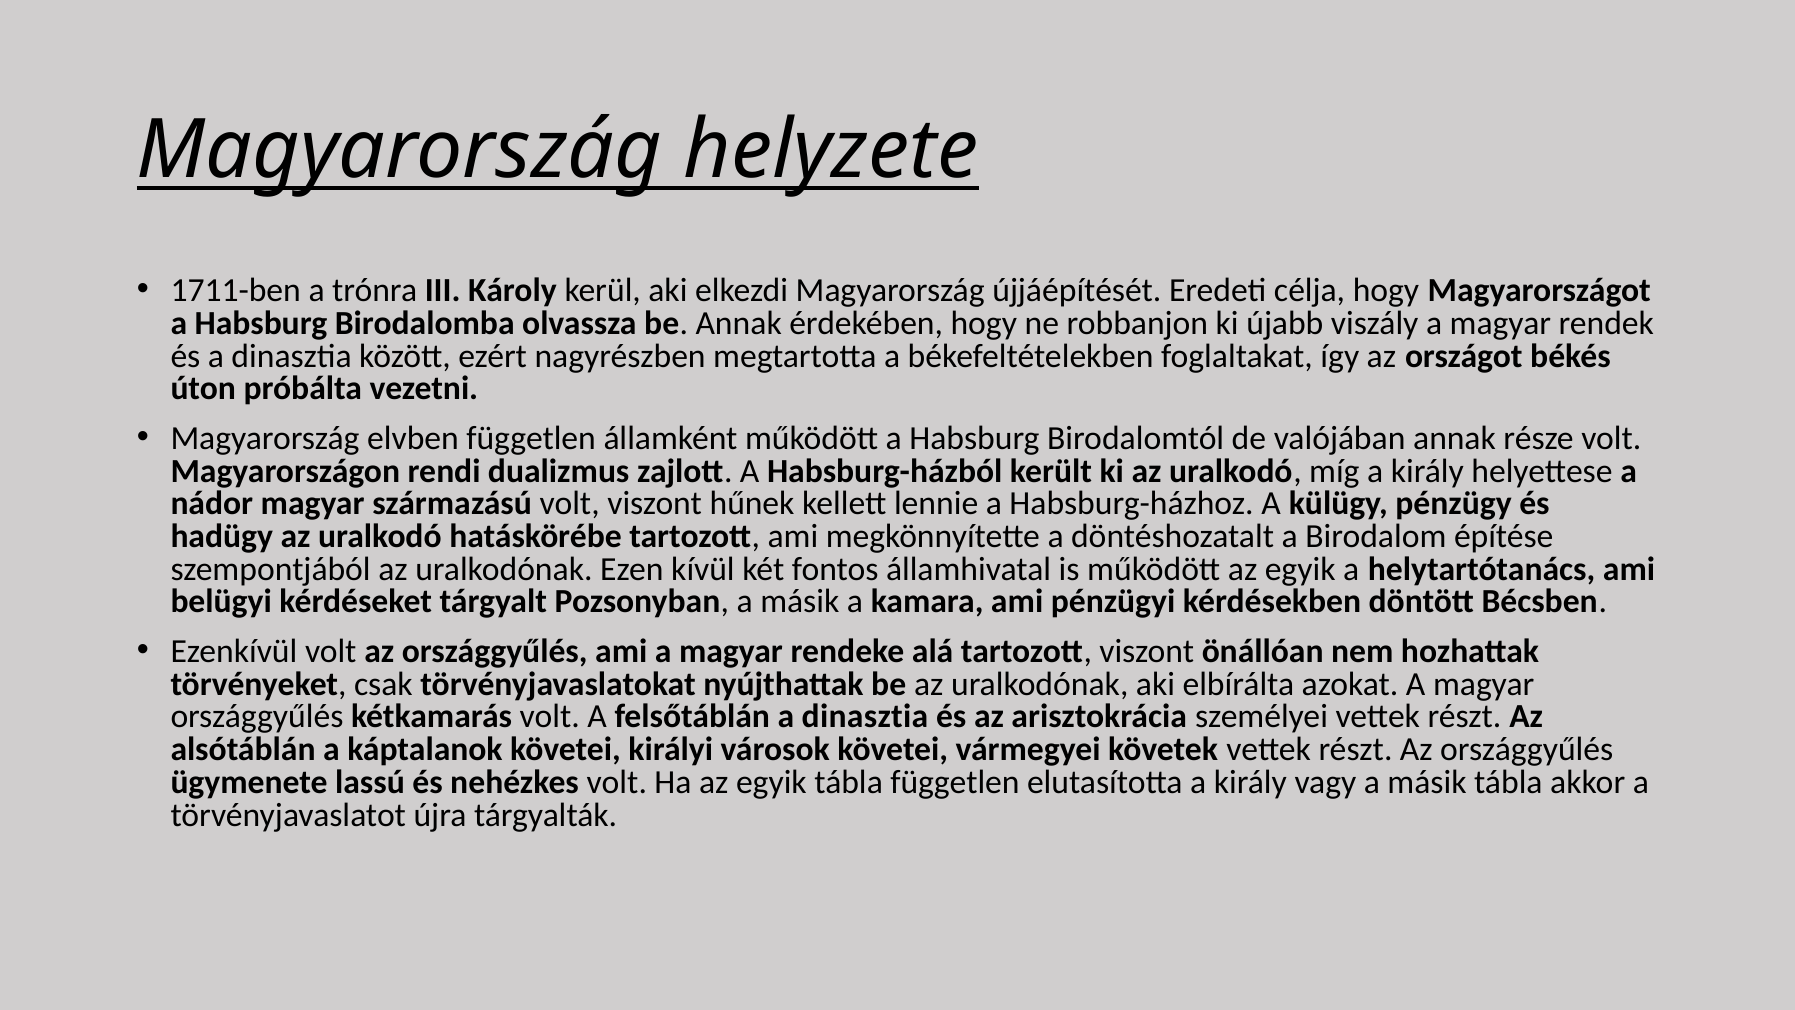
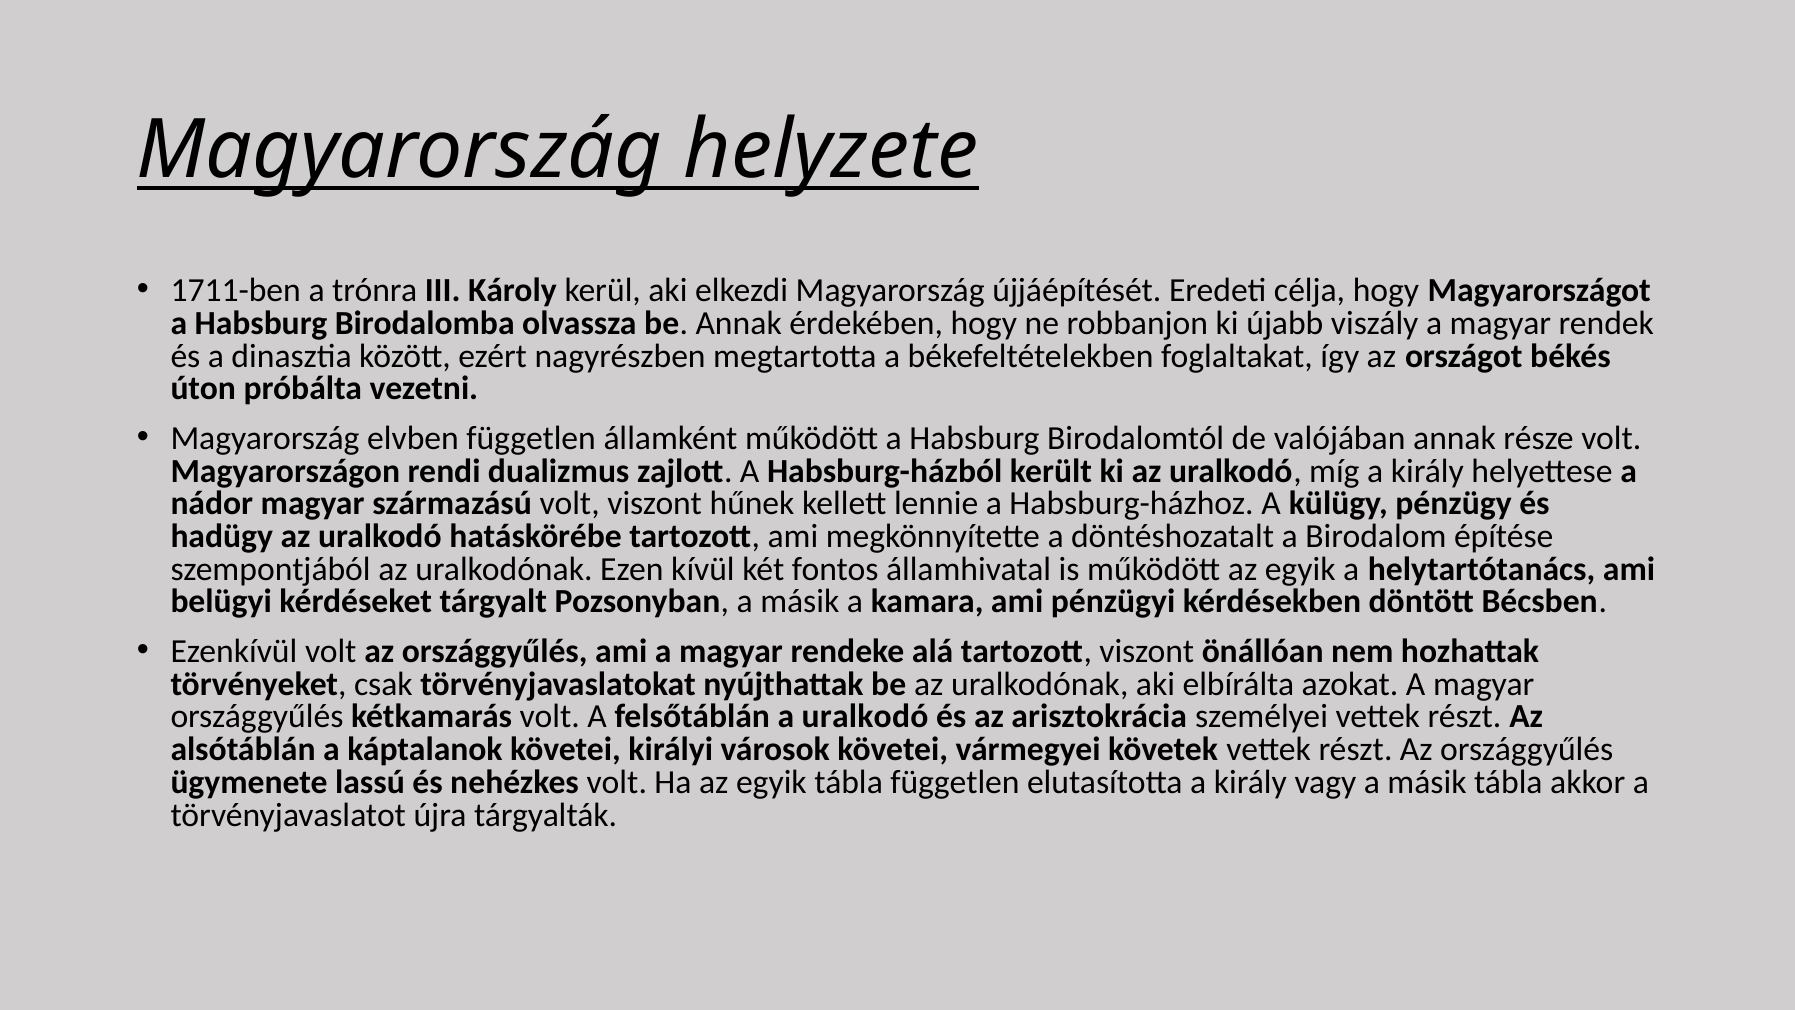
felsőtáblán a dinasztia: dinasztia -> uralkodó
